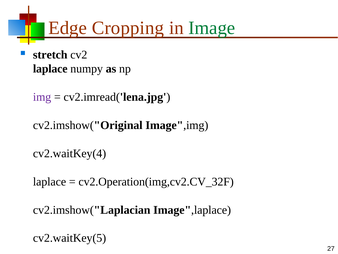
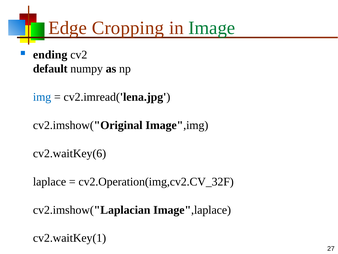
stretch: stretch -> ending
laplace at (50, 69): laplace -> default
img colour: purple -> blue
cv2.waitKey(4: cv2.waitKey(4 -> cv2.waitKey(6
cv2.waitKey(5: cv2.waitKey(5 -> cv2.waitKey(1
